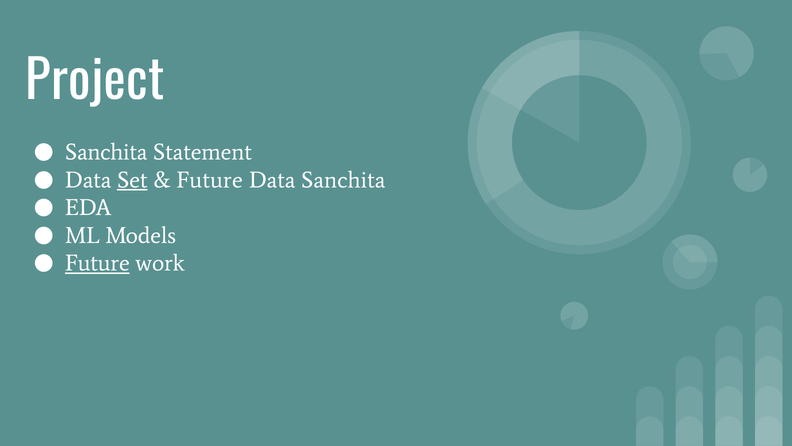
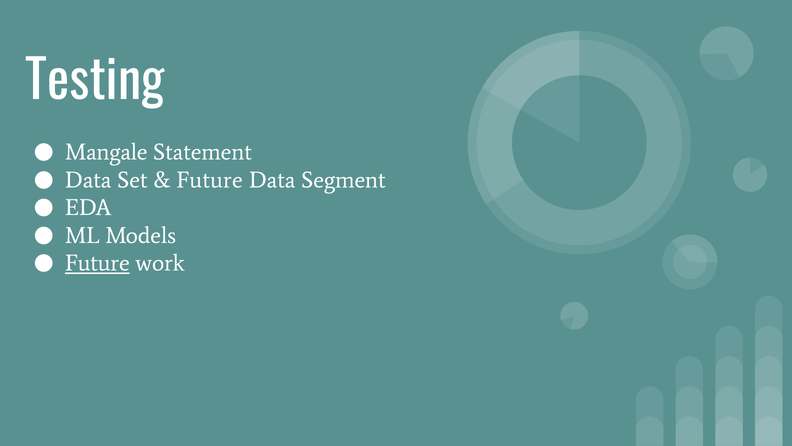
Project: Project -> Testing
Sanchita at (106, 152): Sanchita -> Mangale
Set underline: present -> none
Data Sanchita: Sanchita -> Segment
